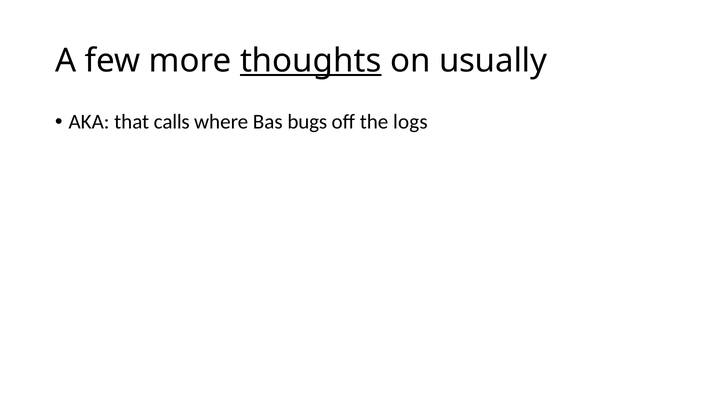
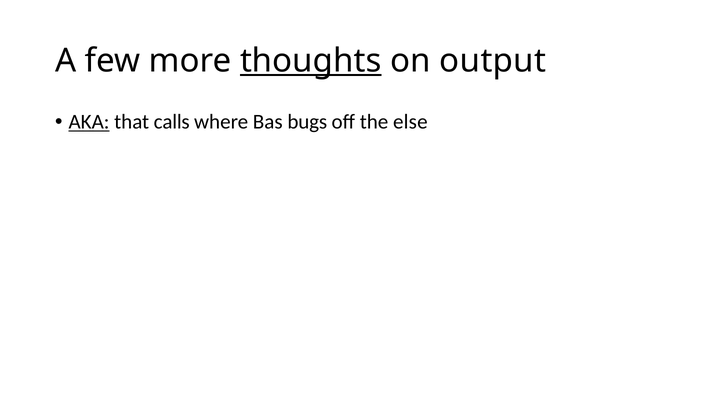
usually: usually -> output
AKA underline: none -> present
logs: logs -> else
